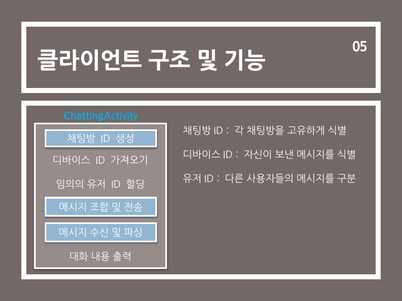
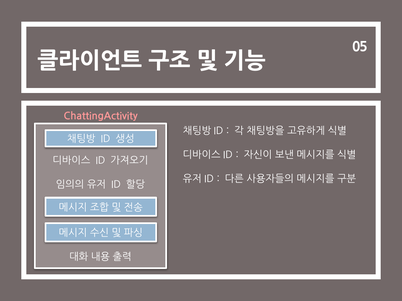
ChattingActivity colour: light blue -> pink
